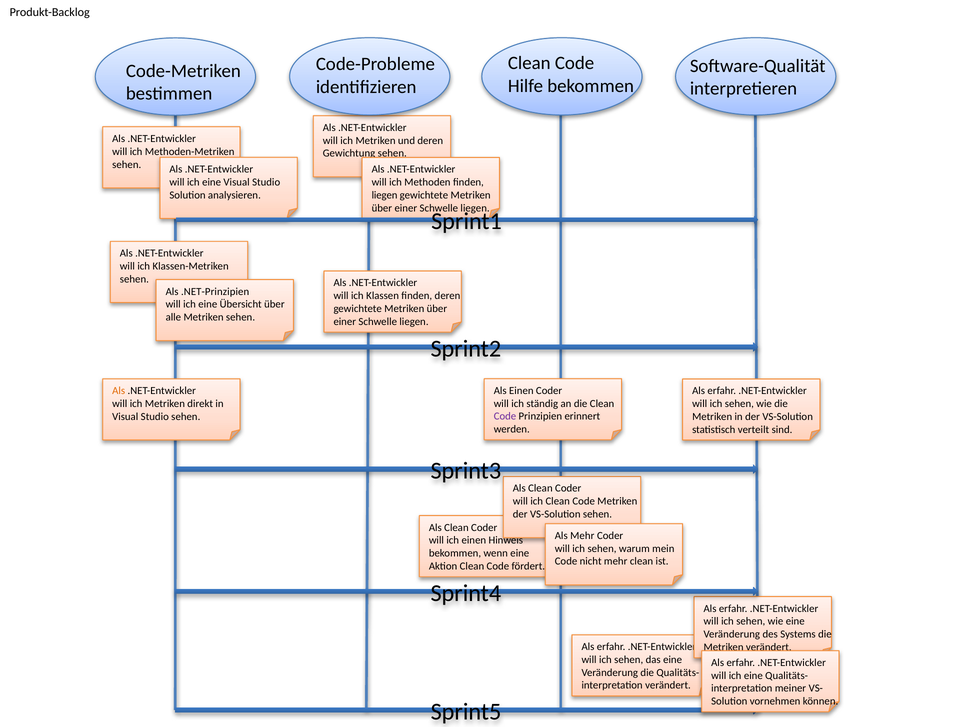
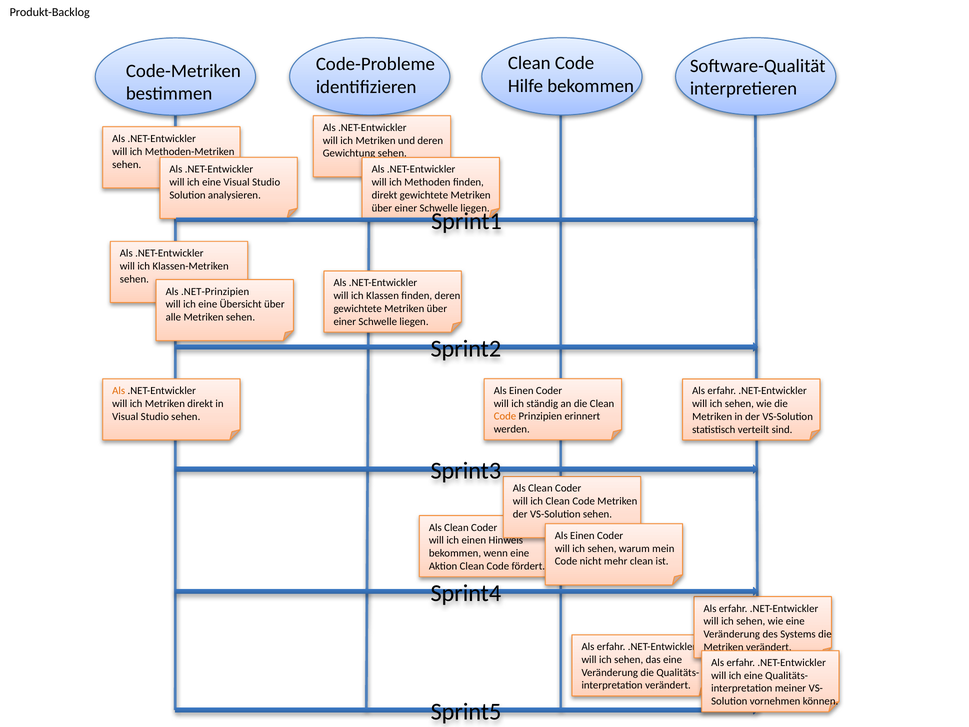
liegen at (385, 195): liegen -> direkt
Code at (505, 416) colour: purple -> orange
Mehr at (582, 535): Mehr -> Einen
